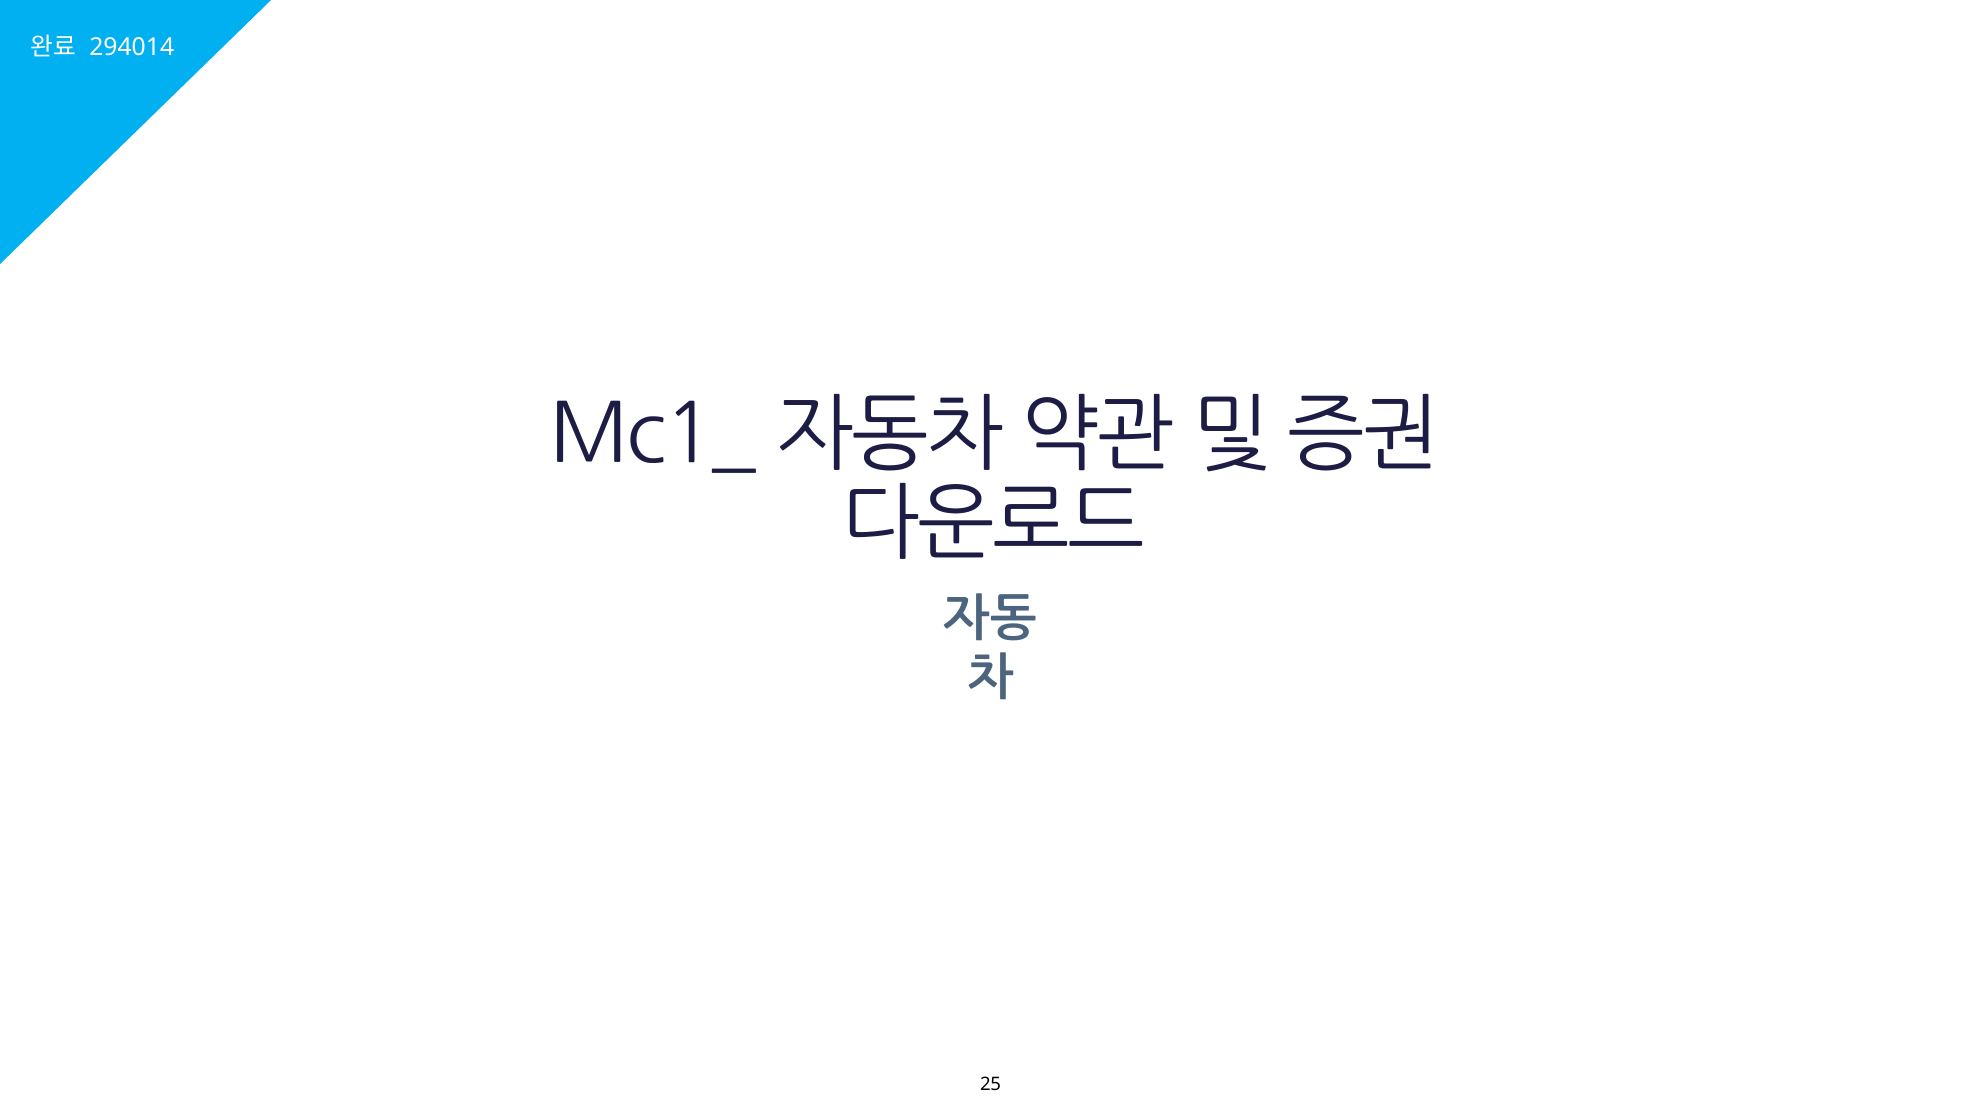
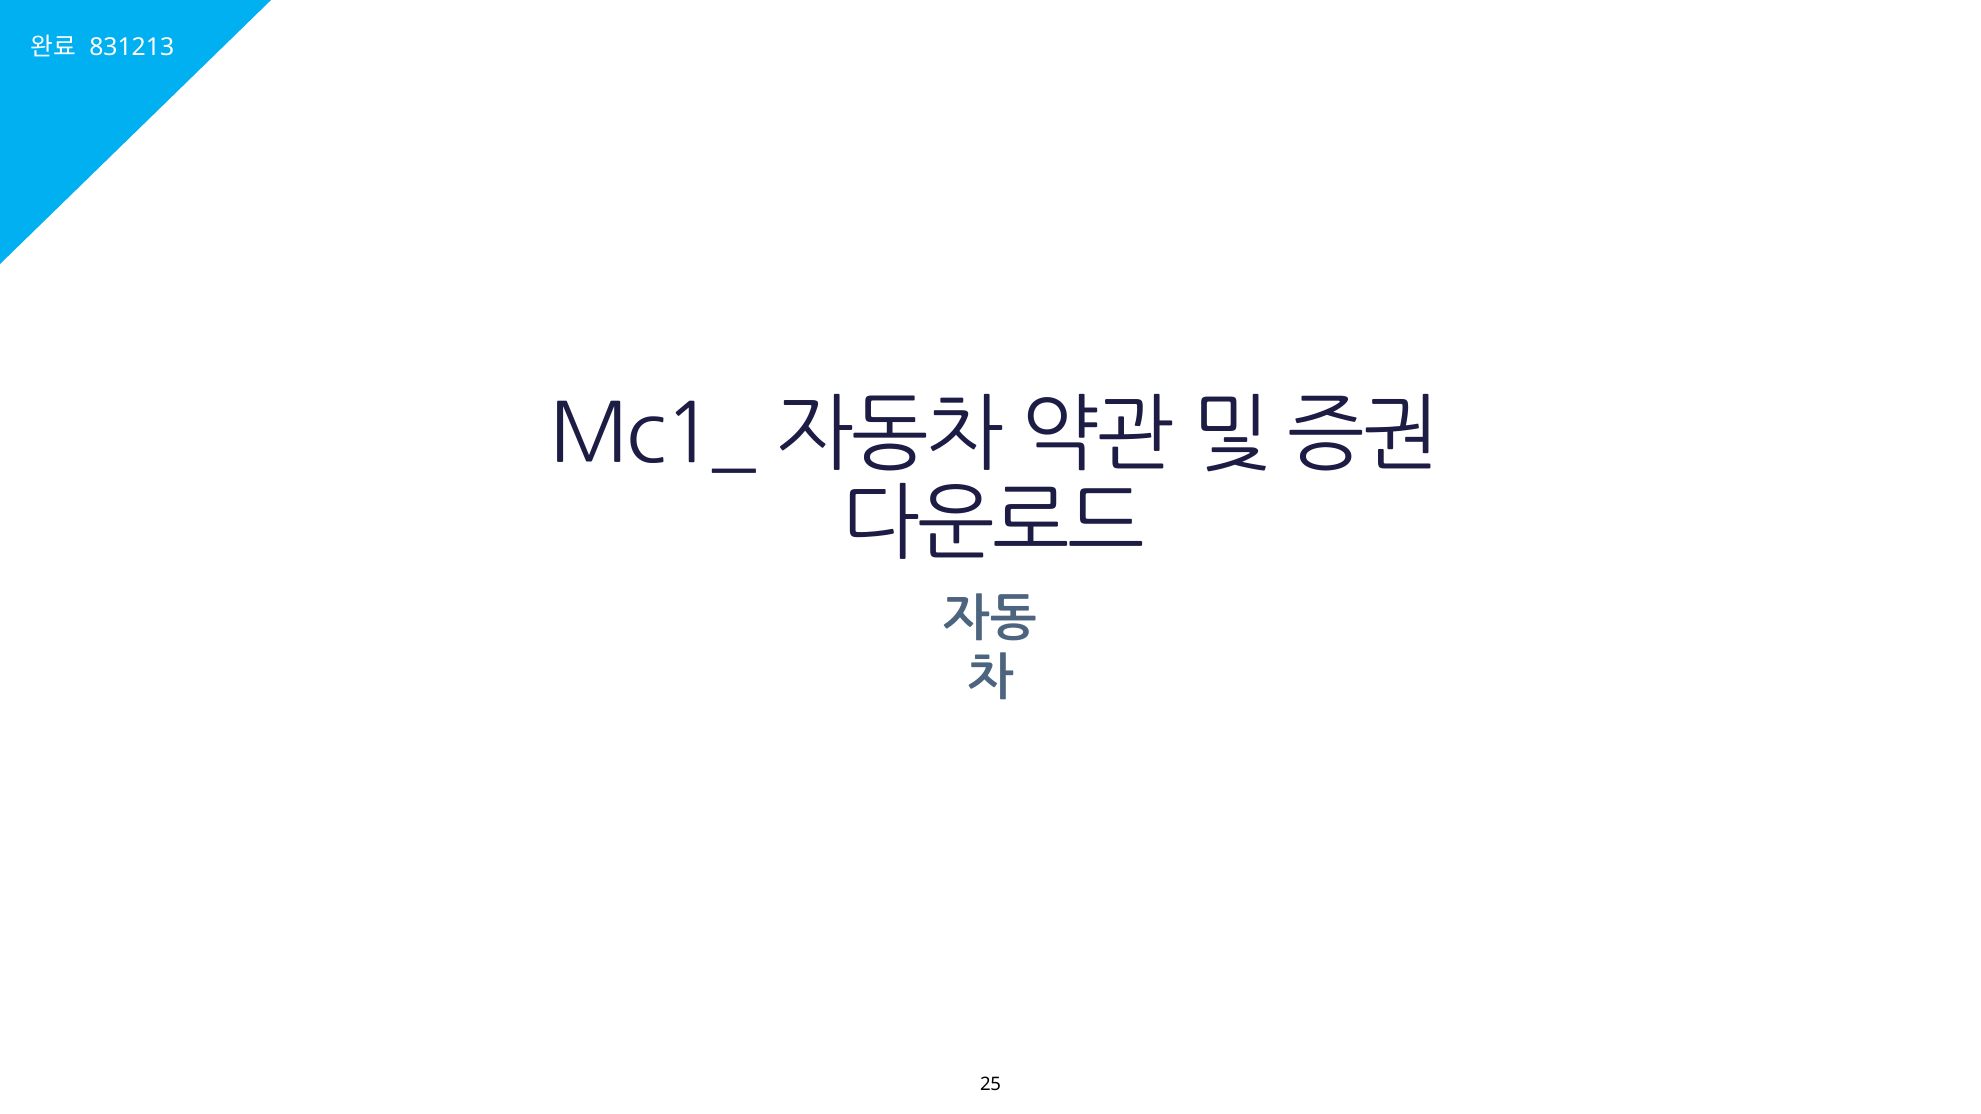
294014: 294014 -> 831213
